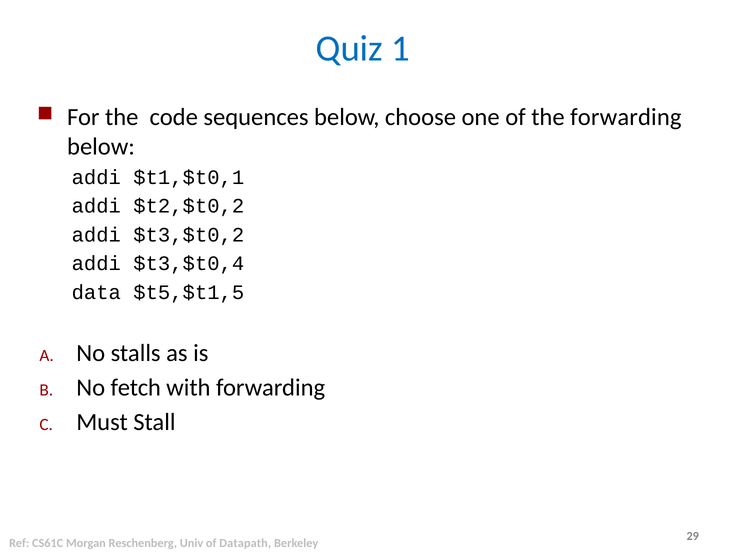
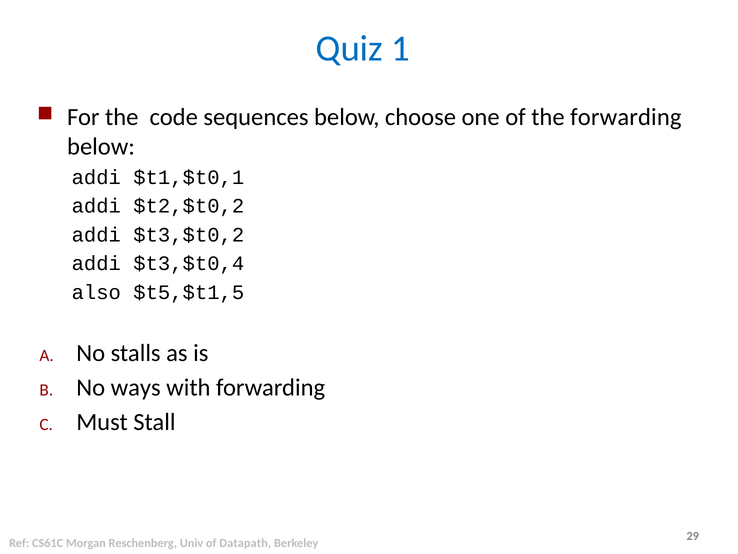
data: data -> also
fetch: fetch -> ways
